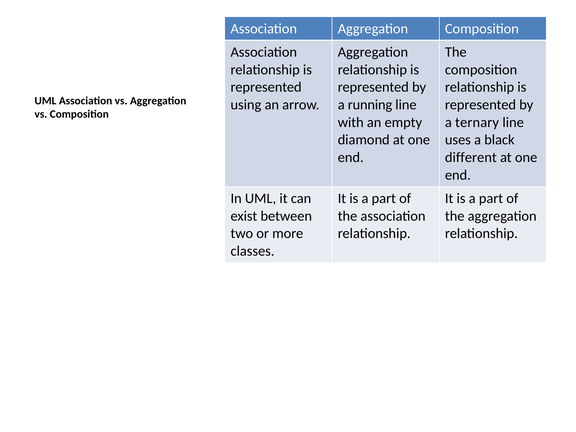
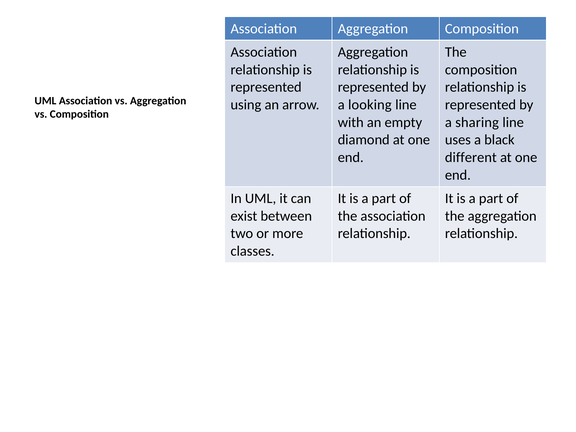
running: running -> looking
ternary: ternary -> sharing
